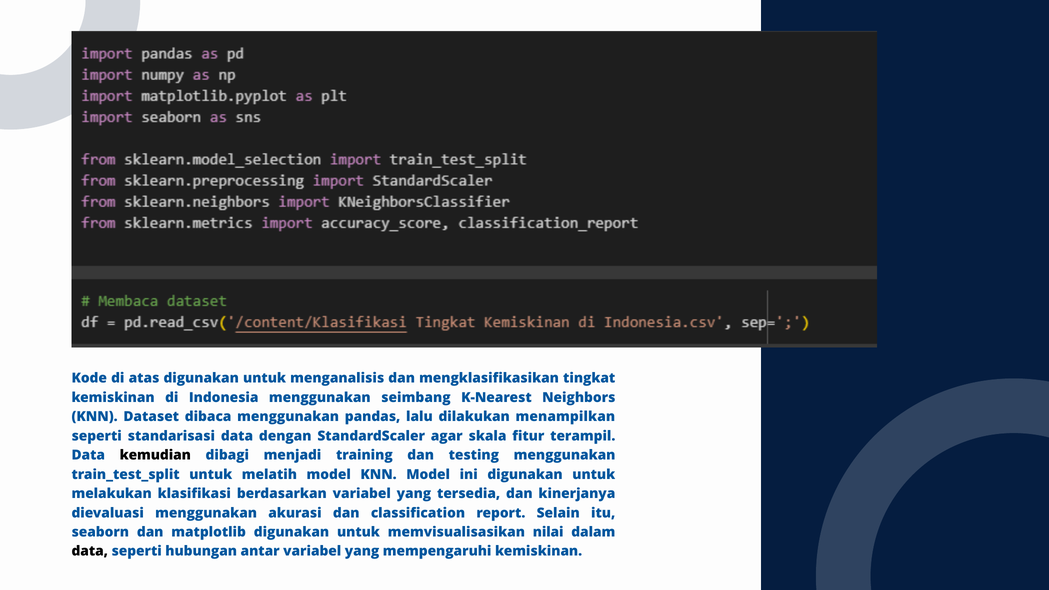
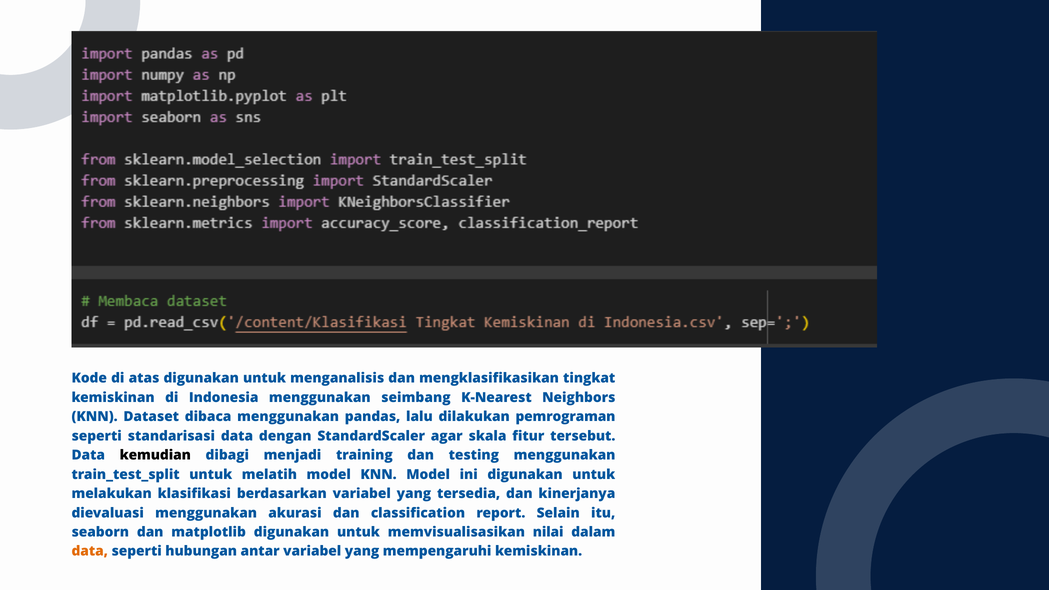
menampilkan: menampilkan -> pemrograman
terampil: terampil -> tersebut
data at (90, 552) colour: black -> orange
